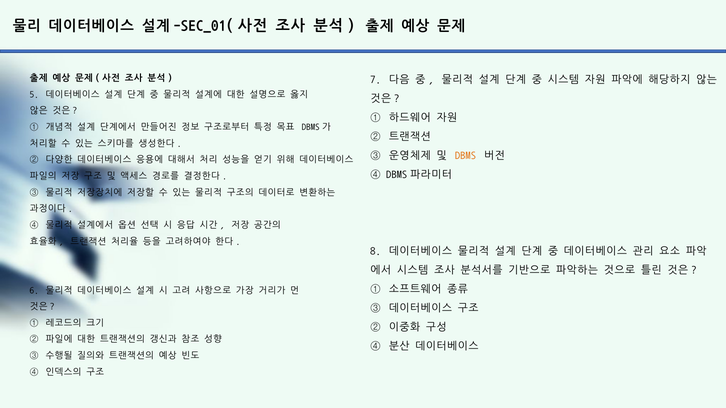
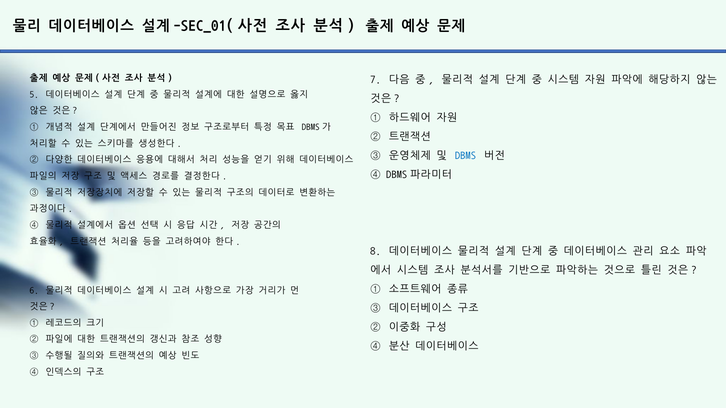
DBMS colour: orange -> blue
